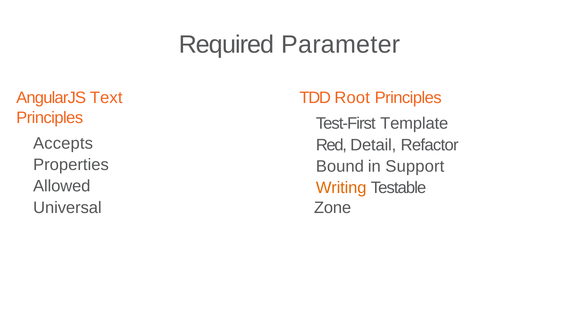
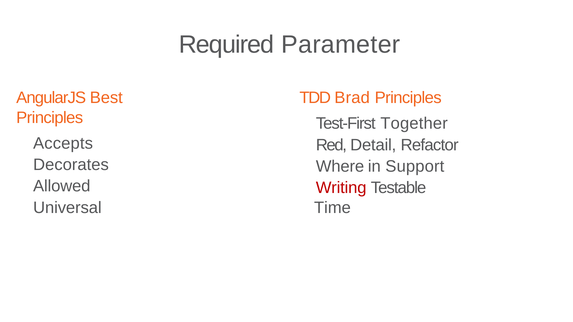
Text: Text -> Best
Root: Root -> Brad
Template: Template -> Together
Properties: Properties -> Decorates
Bound: Bound -> Where
Writing colour: orange -> red
Zone: Zone -> Time
